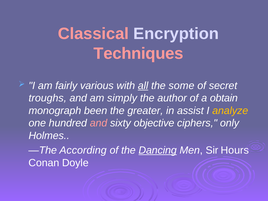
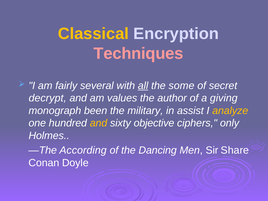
Classical colour: pink -> yellow
various: various -> several
troughs: troughs -> decrypt
simply: simply -> values
obtain: obtain -> giving
greater: greater -> military
and at (99, 123) colour: pink -> yellow
Dancing underline: present -> none
Hours: Hours -> Share
